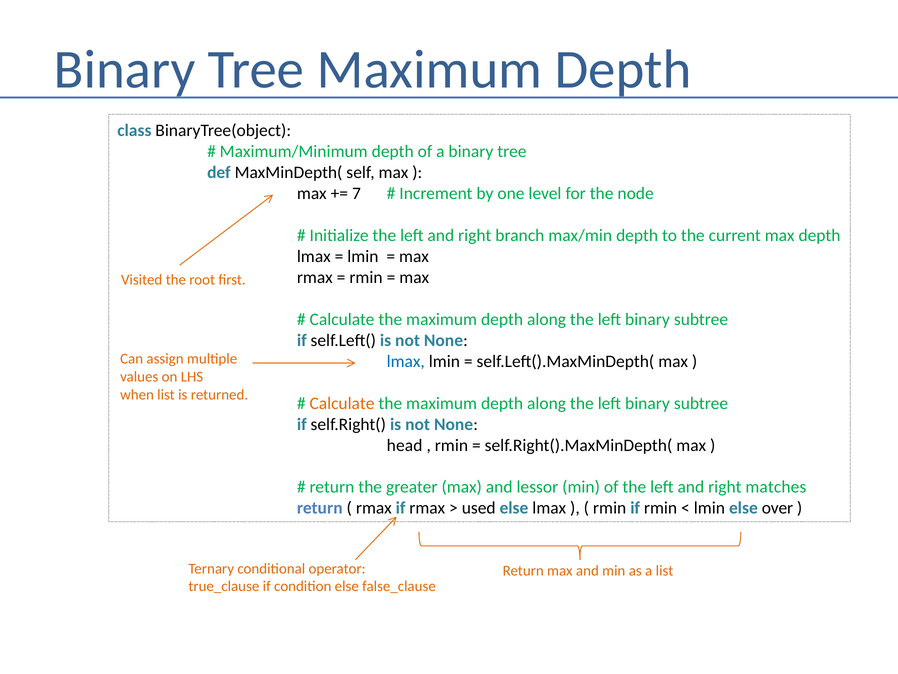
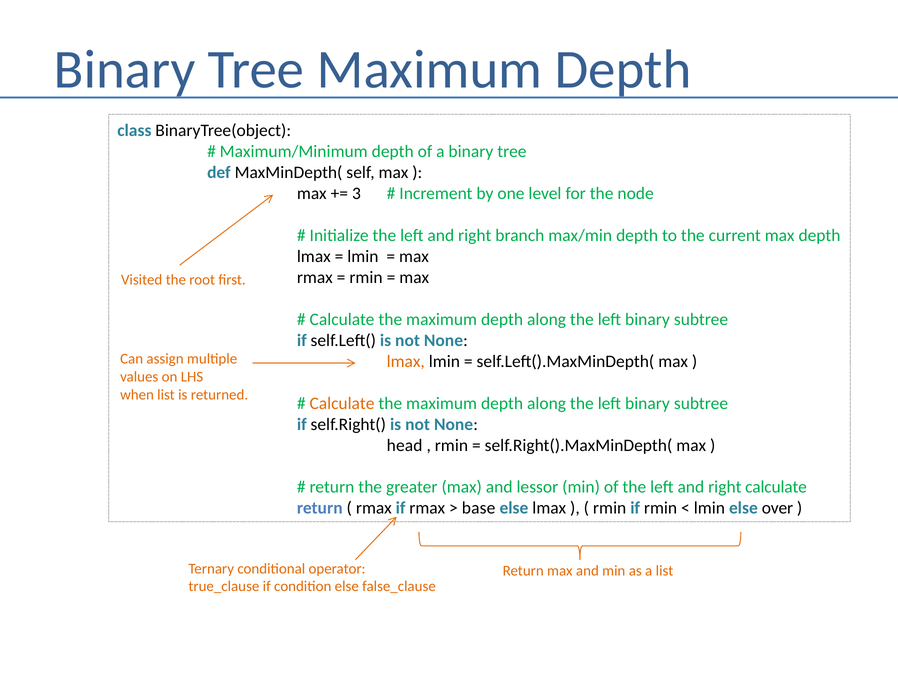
7: 7 -> 3
lmax at (406, 361) colour: blue -> orange
right matches: matches -> calculate
used: used -> base
